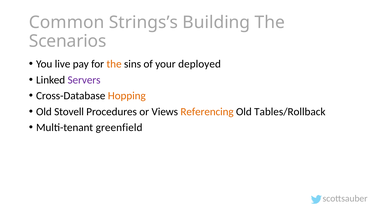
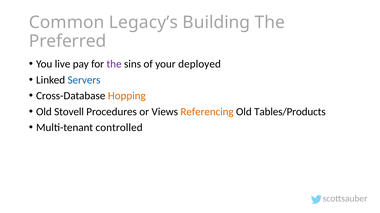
Strings’s: Strings’s -> Legacy’s
Scenarios: Scenarios -> Preferred
the at (114, 64) colour: orange -> purple
Servers colour: purple -> blue
Tables/Rollback: Tables/Rollback -> Tables/Products
greenfield: greenfield -> controlled
